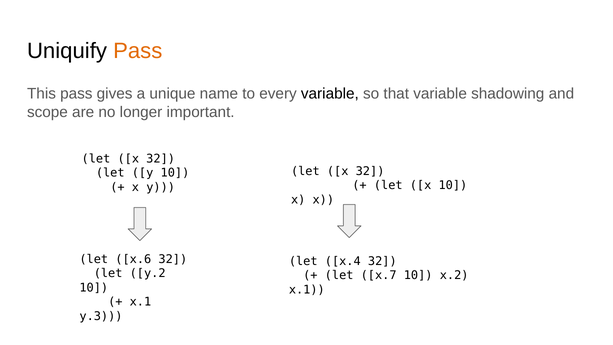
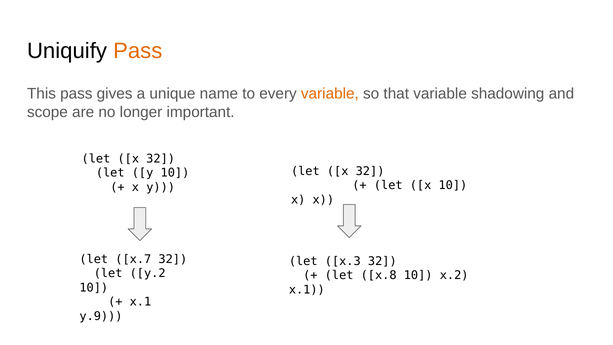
variable at (330, 94) colour: black -> orange
x.6: x.6 -> x.7
x.4: x.4 -> x.3
x.7: x.7 -> x.8
y.3: y.3 -> y.9
